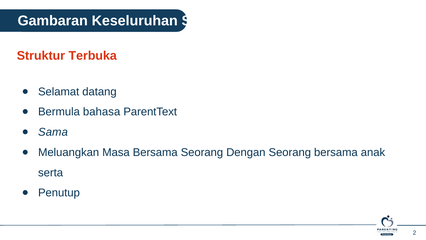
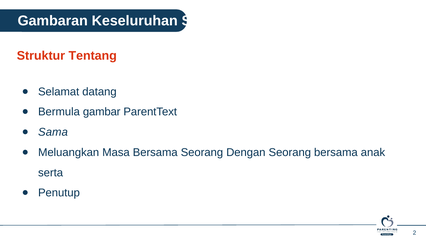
Terbuka: Terbuka -> Tentang
bahasa: bahasa -> gambar
